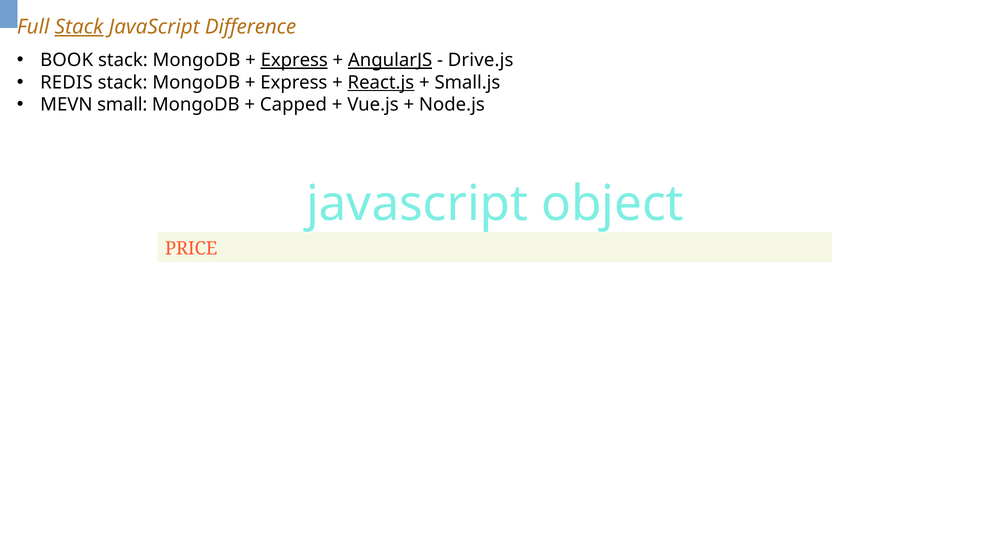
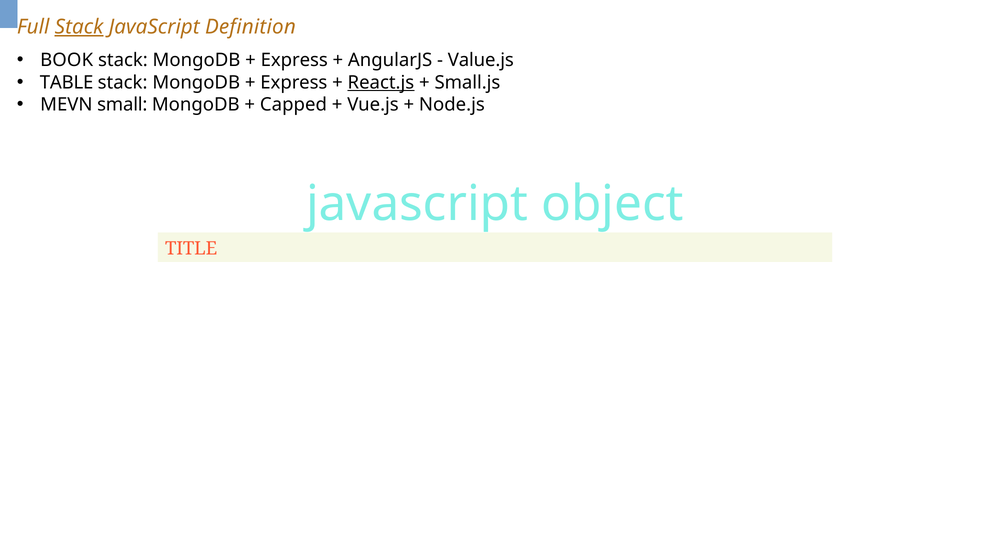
Difference: Difference -> Definition
Express at (294, 60) underline: present -> none
AngularJS underline: present -> none
Drive.js: Drive.js -> Value.js
REDIS: REDIS -> TABLE
PRICE: PRICE -> TITLE
